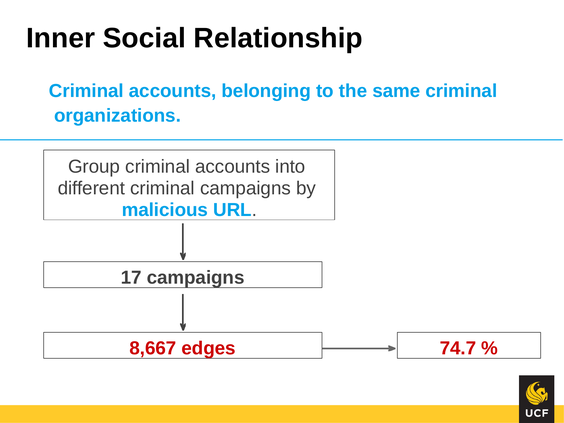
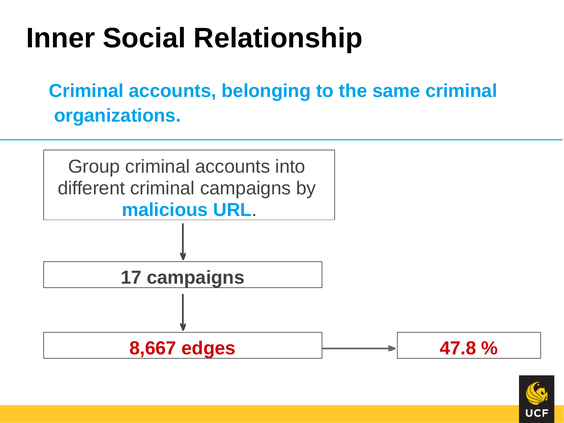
74.7: 74.7 -> 47.8
